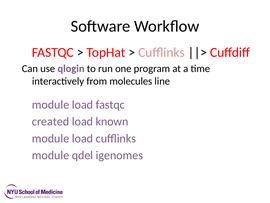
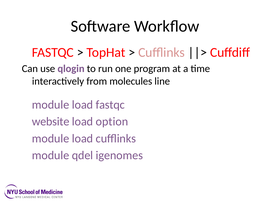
created: created -> website
known: known -> option
